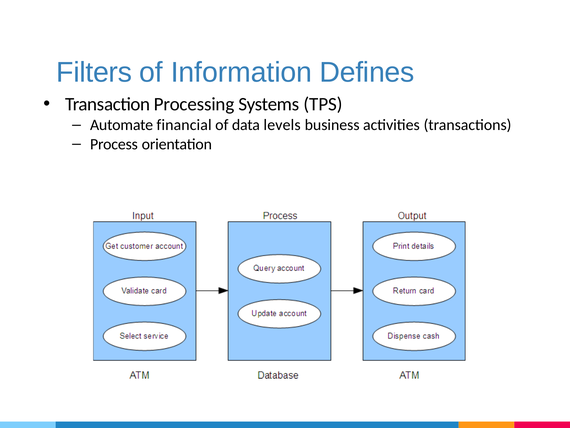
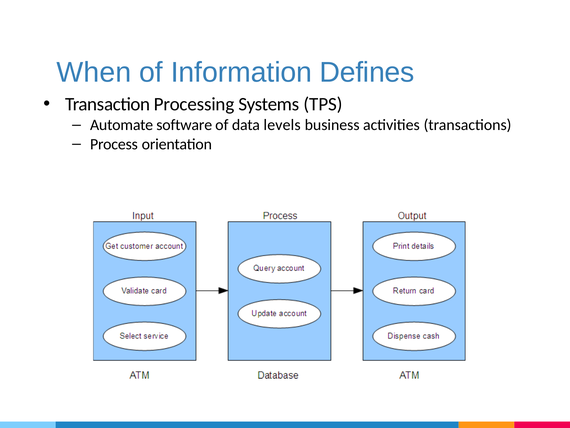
Filters: Filters -> When
financial: financial -> software
